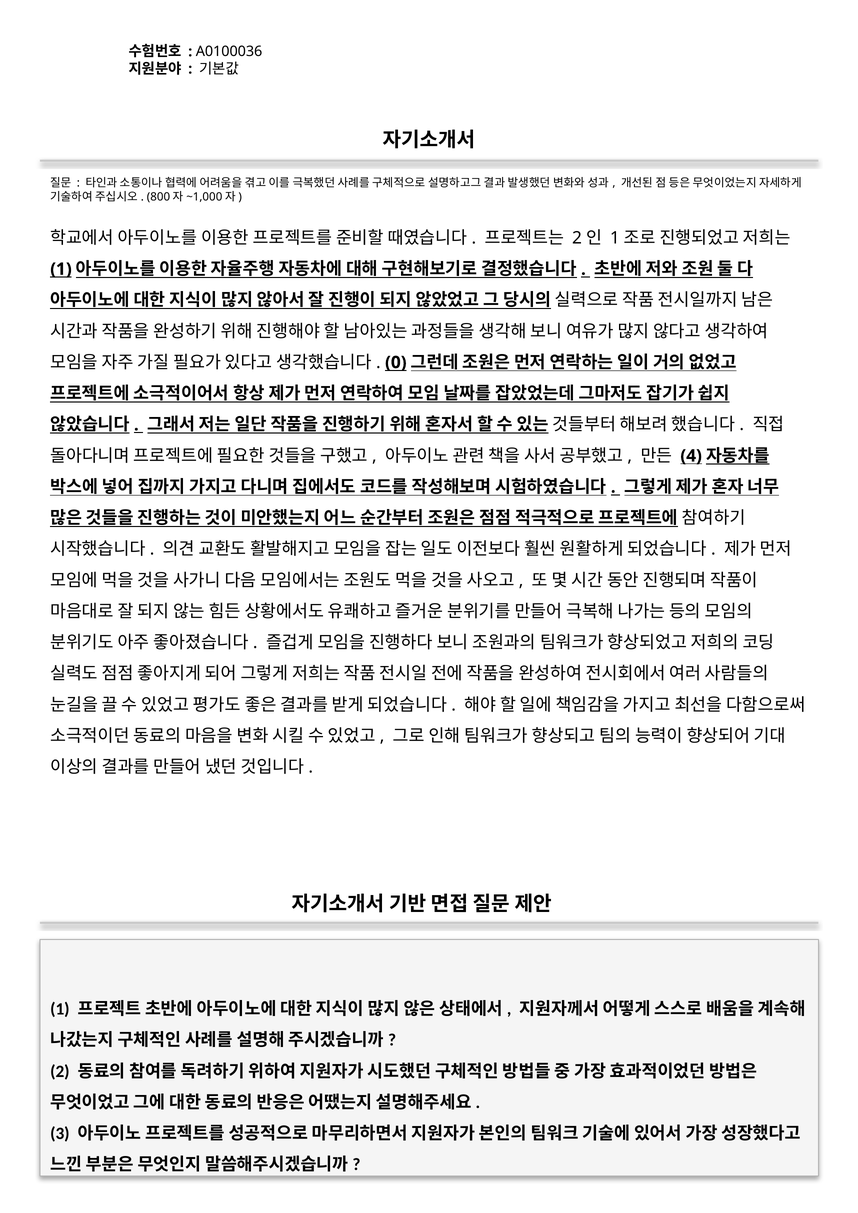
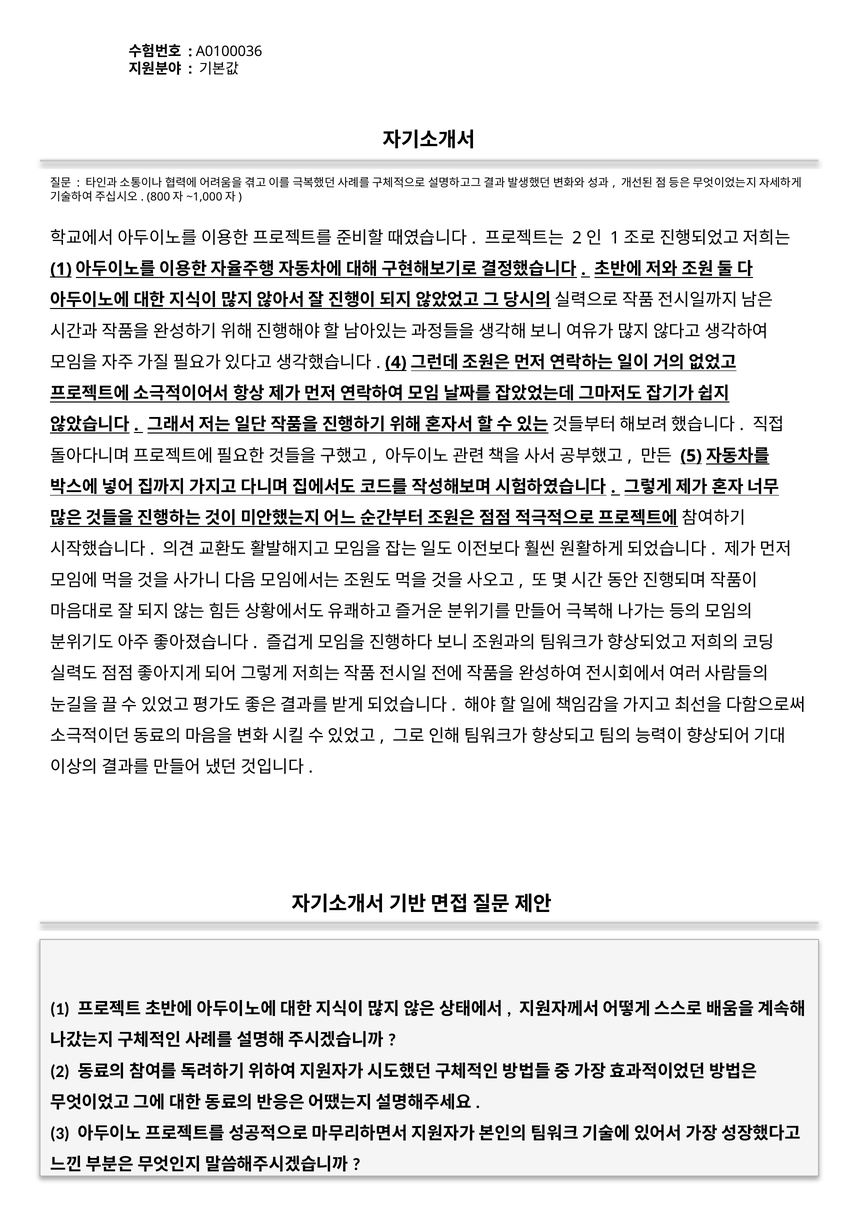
0: 0 -> 4
4: 4 -> 5
